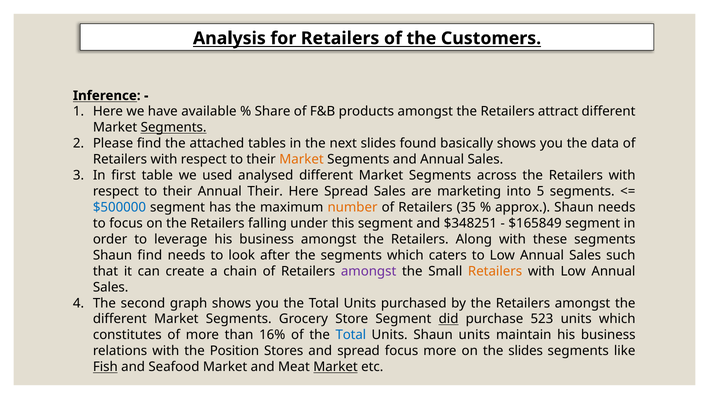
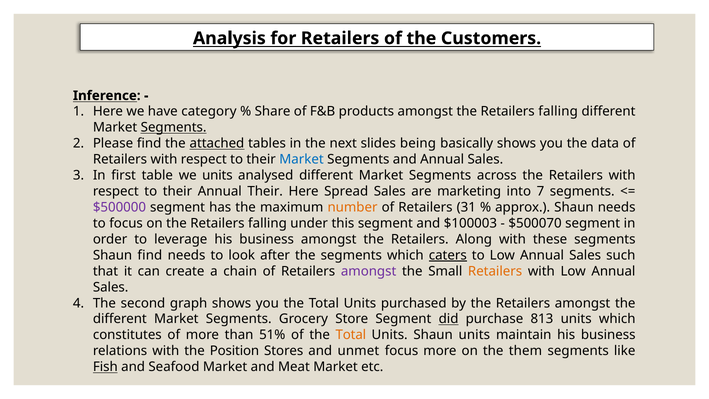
available: available -> category
amongst the Retailers attract: attract -> falling
attached underline: none -> present
found: found -> being
Market at (302, 159) colour: orange -> blue
we used: used -> units
5: 5 -> 7
$500000 colour: blue -> purple
35: 35 -> 31
$348251: $348251 -> $100003
$165849: $165849 -> $500070
caters underline: none -> present
523: 523 -> 813
16%: 16% -> 51%
Total at (351, 335) colour: blue -> orange
and spread: spread -> unmet
the slides: slides -> them
Market at (335, 367) underline: present -> none
